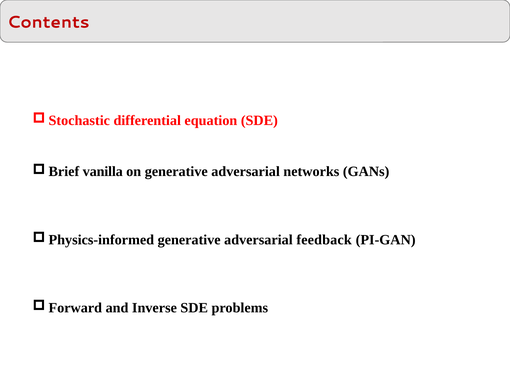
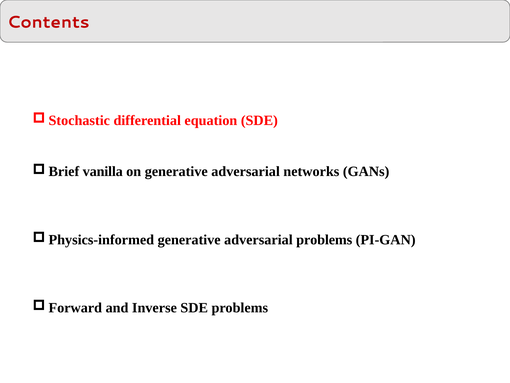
adversarial feedback: feedback -> problems
